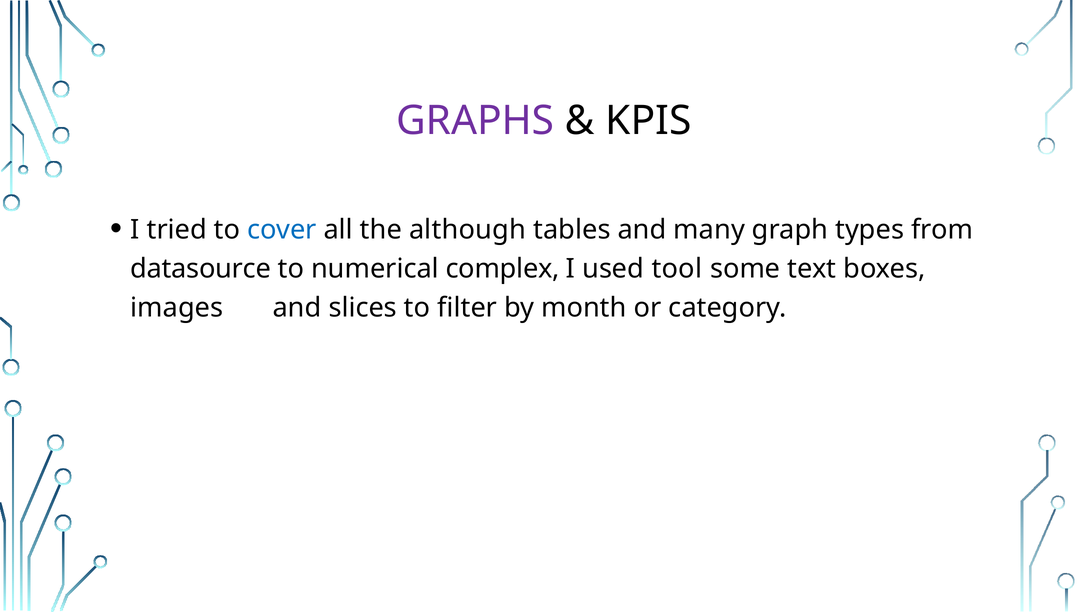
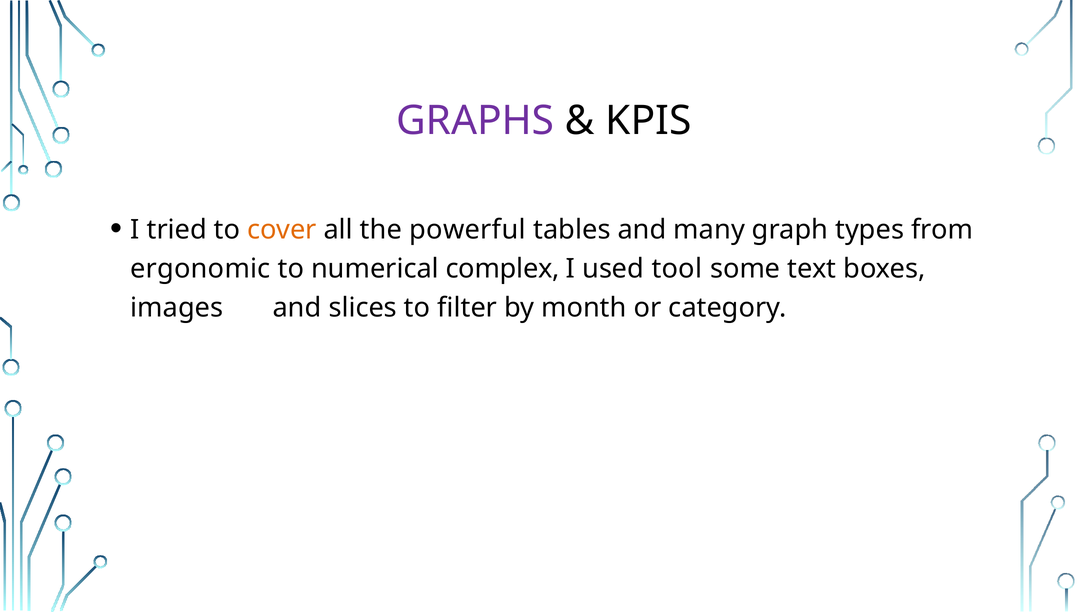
cover colour: blue -> orange
although: although -> powerful
datasource: datasource -> ergonomic
